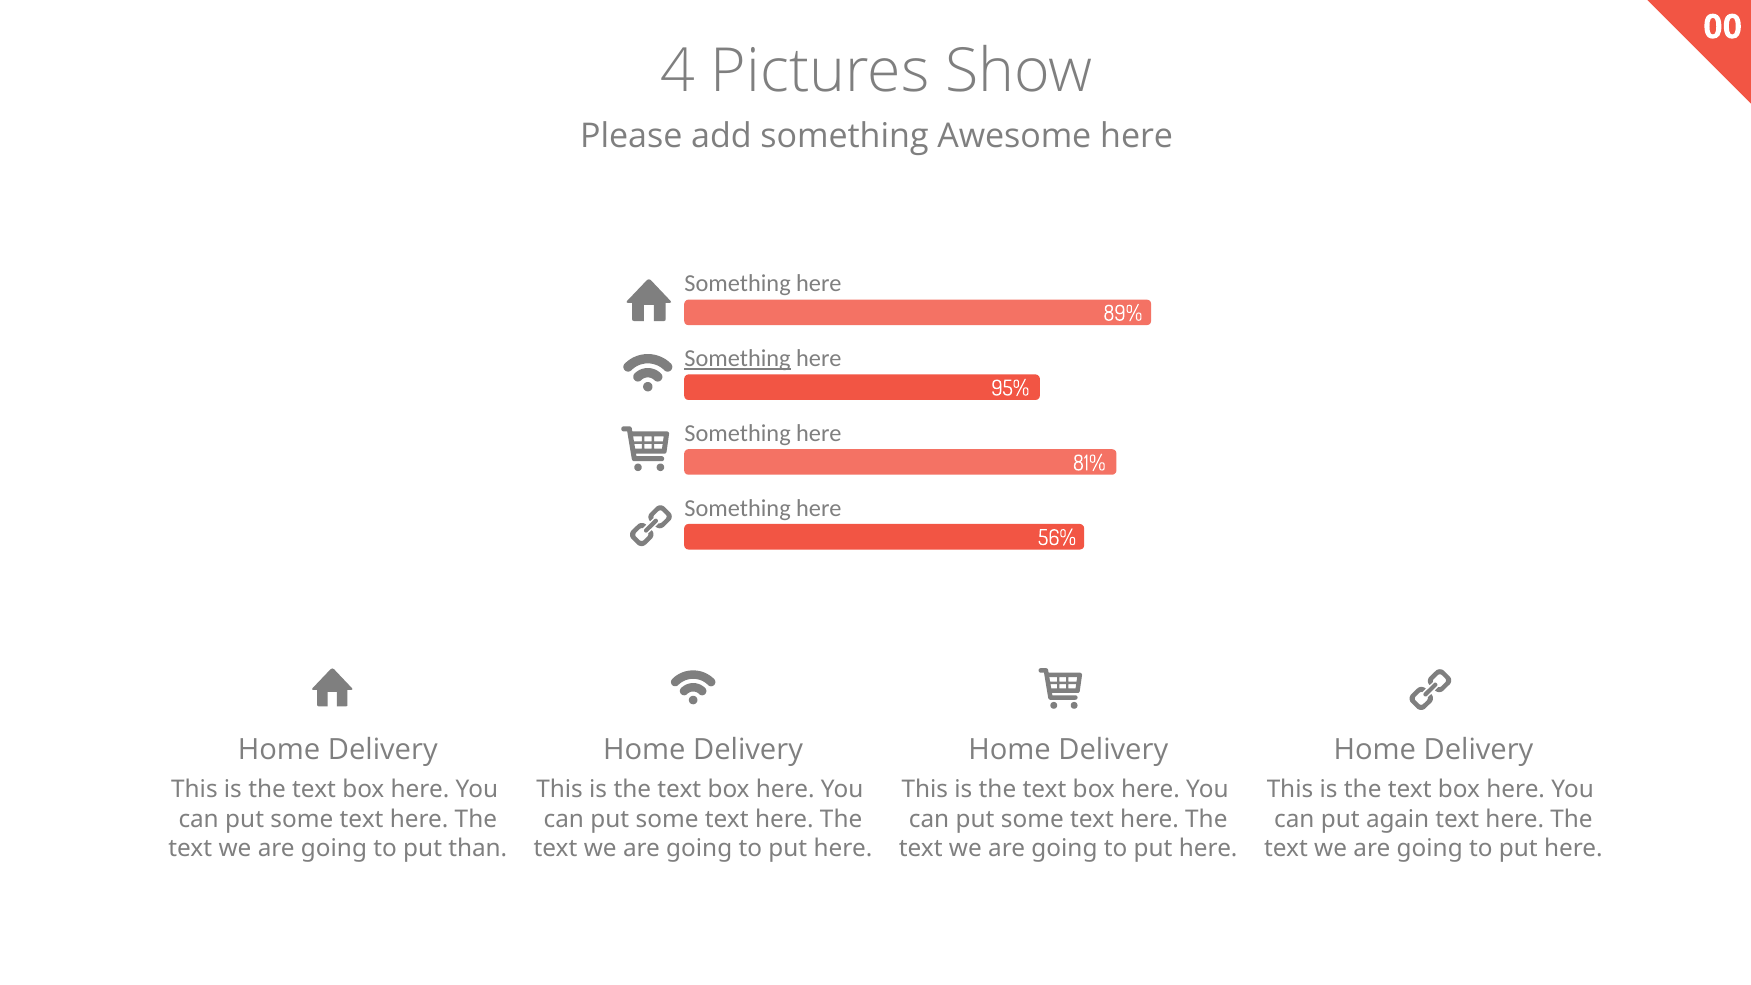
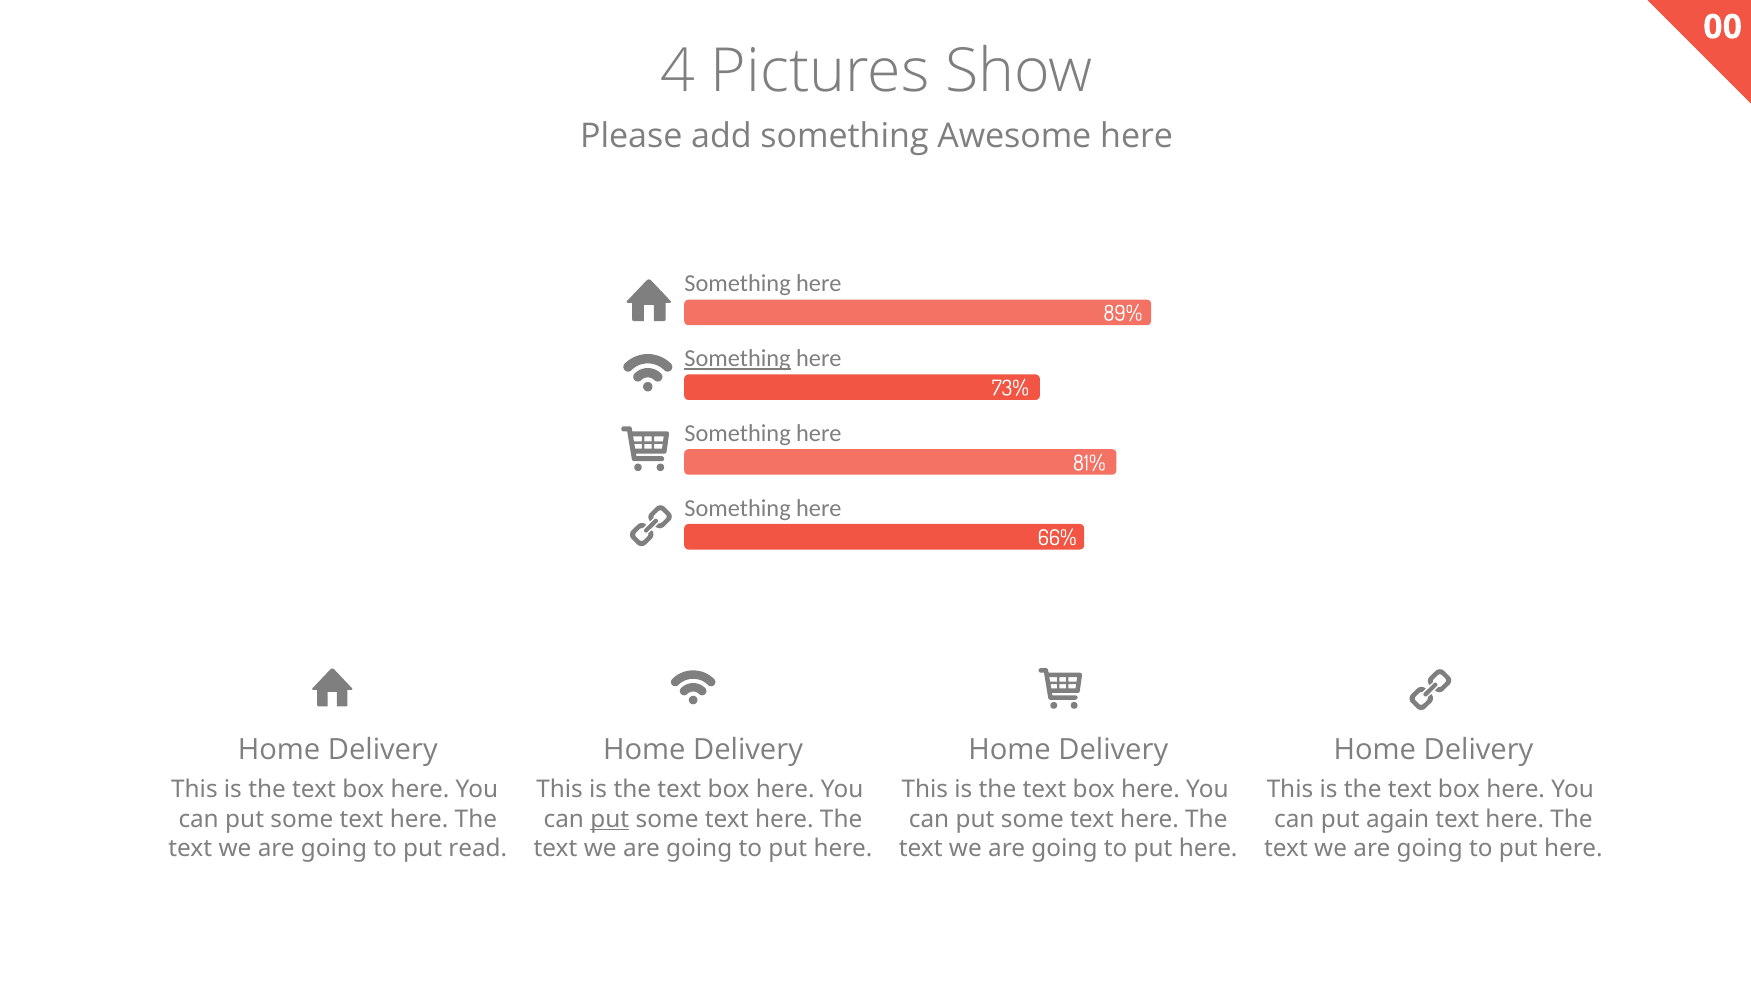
95%: 95% -> 73%
56%: 56% -> 66%
put at (610, 819) underline: none -> present
than: than -> read
